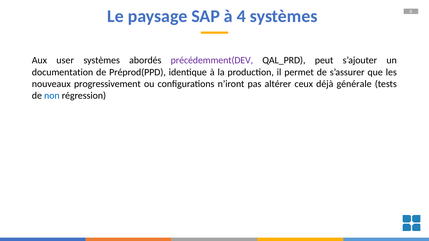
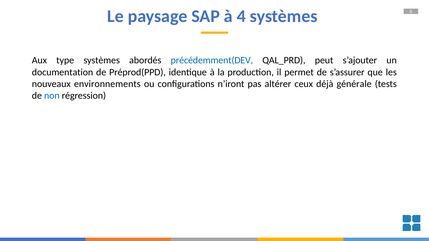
user: user -> type
précédemment(DEV colour: purple -> blue
progressivement: progressivement -> environnements
